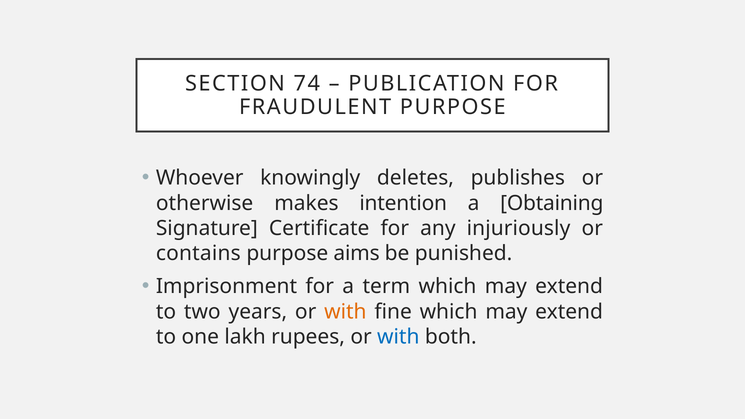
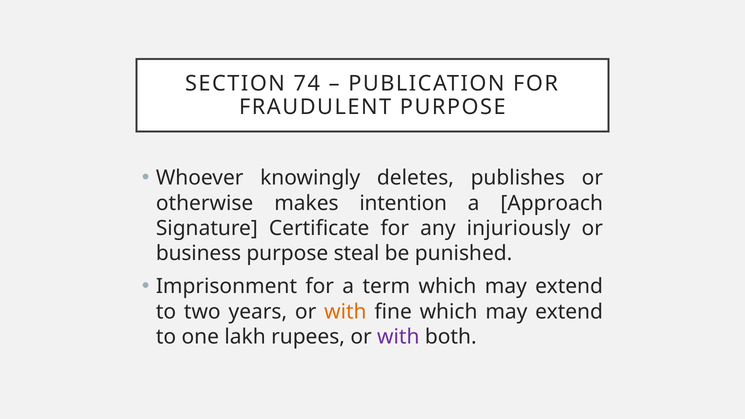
Obtaining: Obtaining -> Approach
contains: contains -> business
aims: aims -> steal
with at (398, 337) colour: blue -> purple
